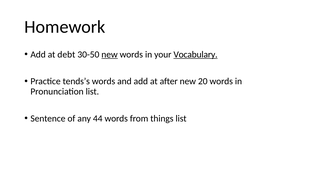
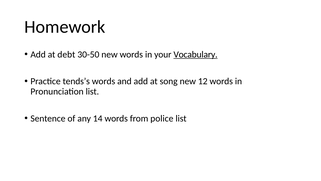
new at (110, 54) underline: present -> none
after: after -> song
20: 20 -> 12
44: 44 -> 14
things: things -> police
